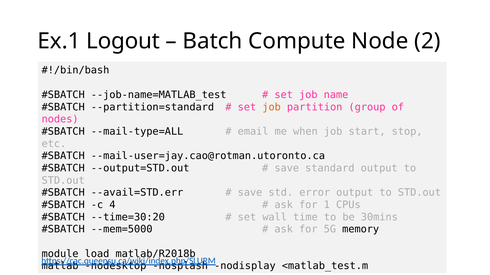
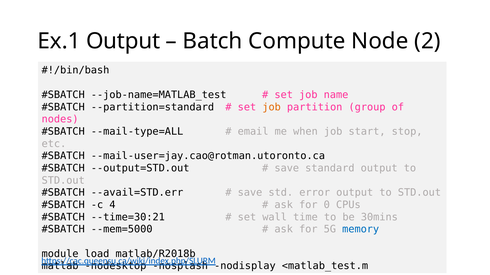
Ex.1 Logout: Logout -> Output
1: 1 -> 0
--time=30:20: --time=30:20 -> --time=30:21
memory colour: black -> blue
